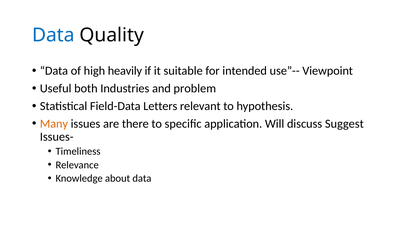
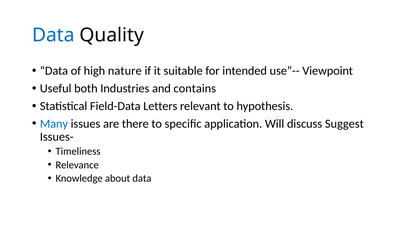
heavily: heavily -> nature
problem: problem -> contains
Many colour: orange -> blue
